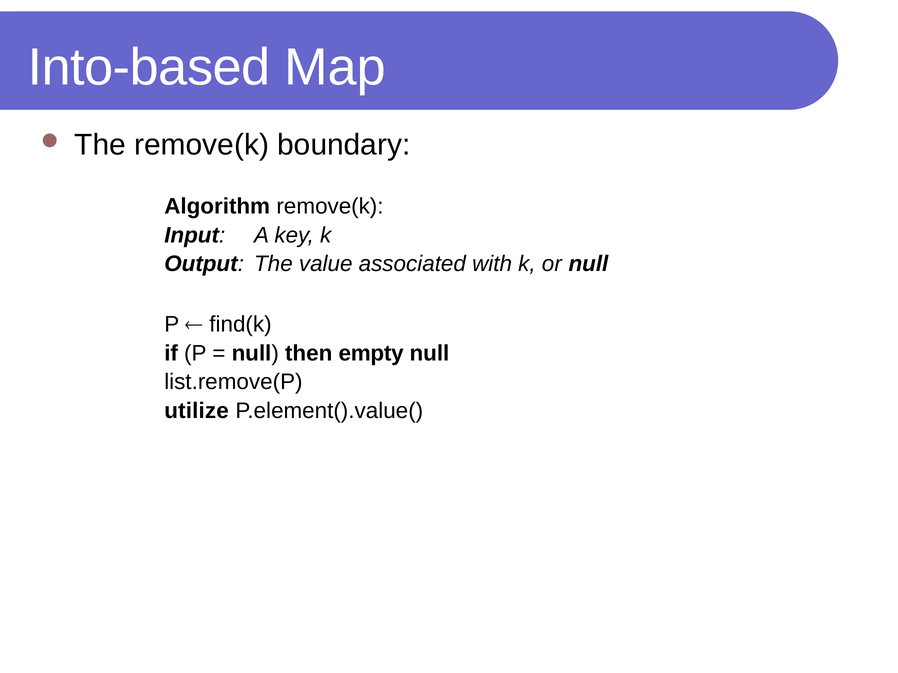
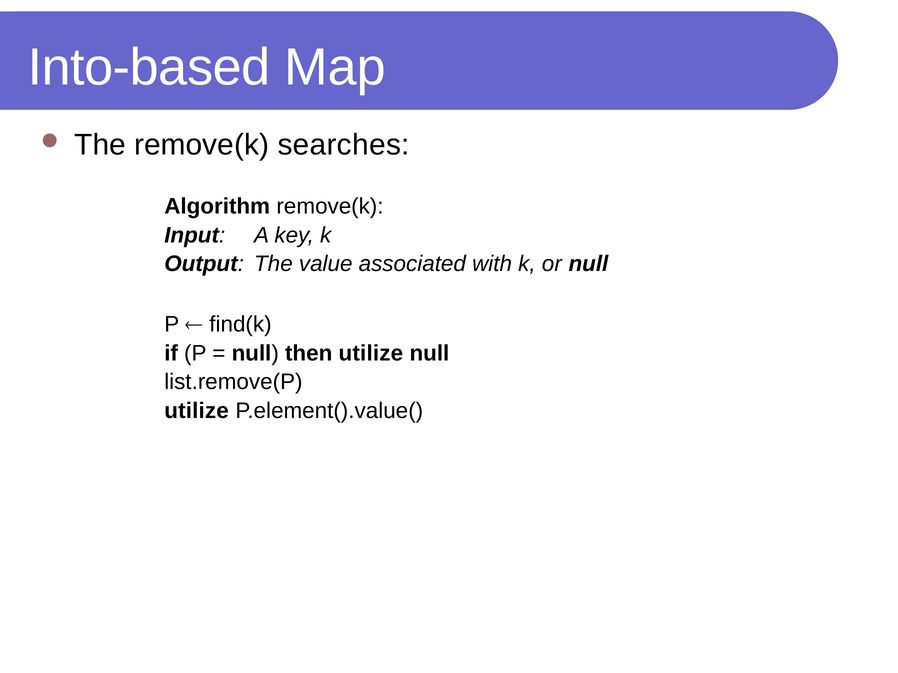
boundary: boundary -> searches
then empty: empty -> utilize
